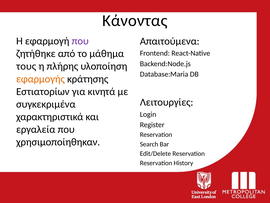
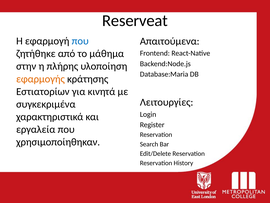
Κάνοντας: Κάνοντας -> Reserveat
που at (80, 41) colour: purple -> blue
τους: τους -> στην
